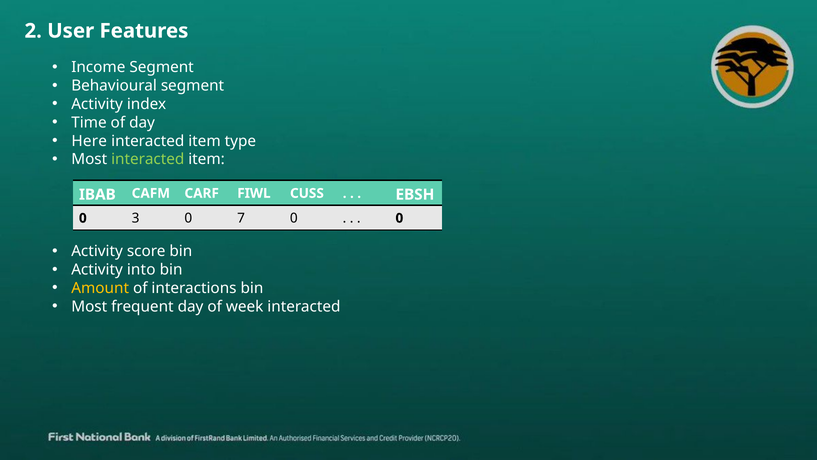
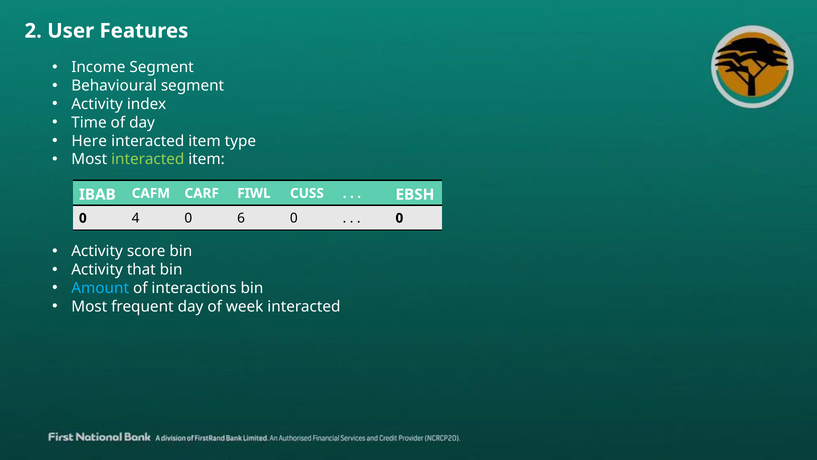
3: 3 -> 4
7: 7 -> 6
into: into -> that
Amount colour: yellow -> light blue
